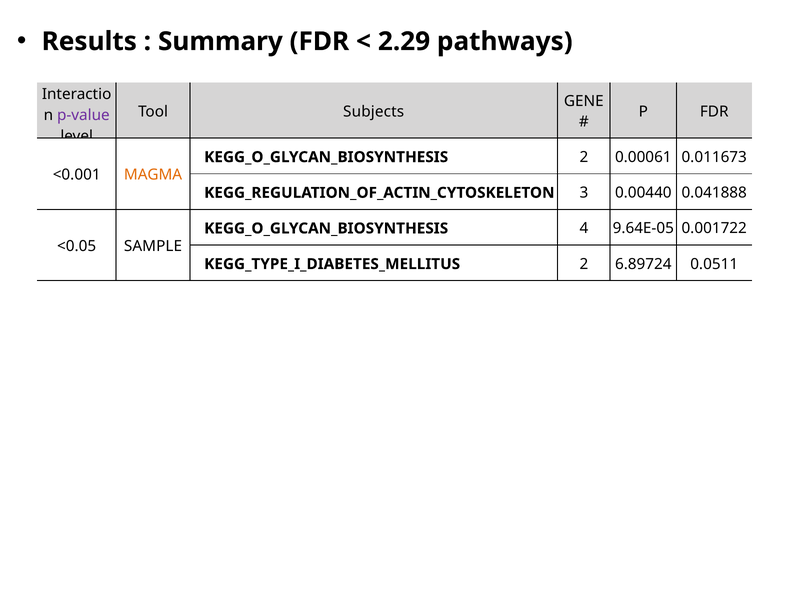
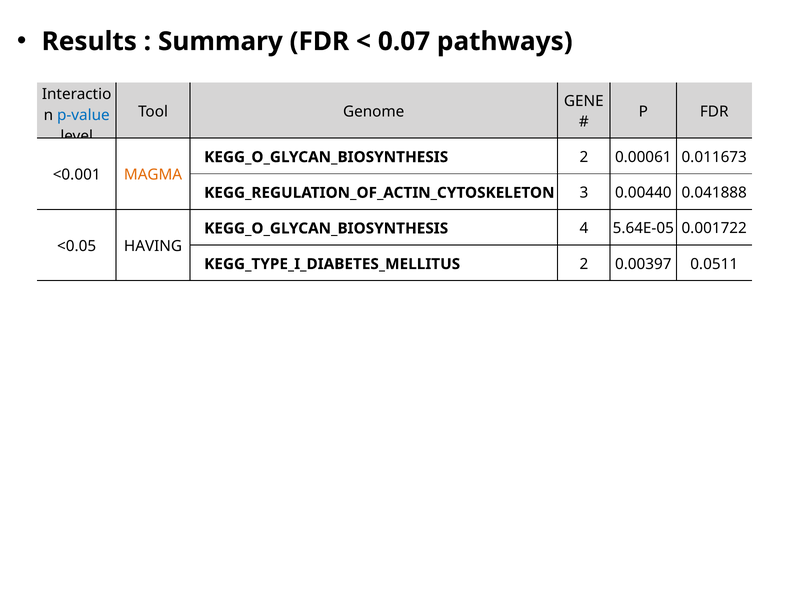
2.29: 2.29 -> 0.07
Subjects: Subjects -> Genome
p-value colour: purple -> blue
9.64E-05: 9.64E-05 -> 5.64E-05
SAMPLE: SAMPLE -> HAVING
6.89724: 6.89724 -> 0.00397
